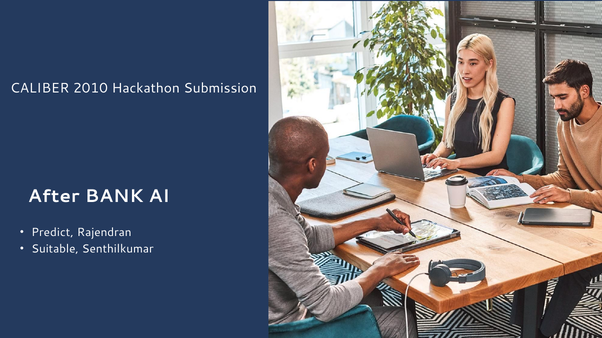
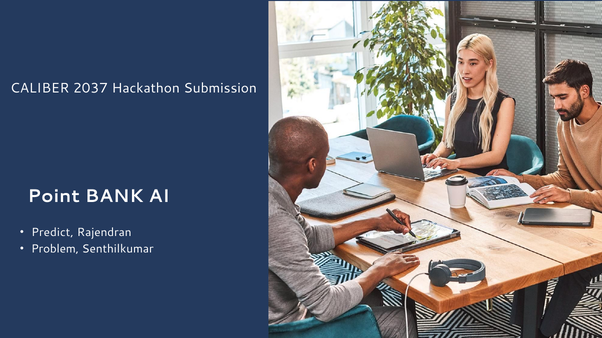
2010: 2010 -> 2037
After: After -> Point
Suitable: Suitable -> Problem
